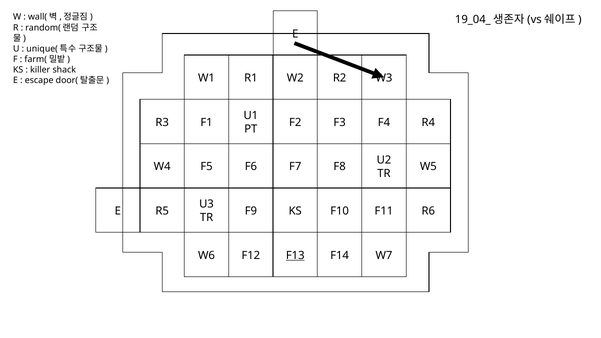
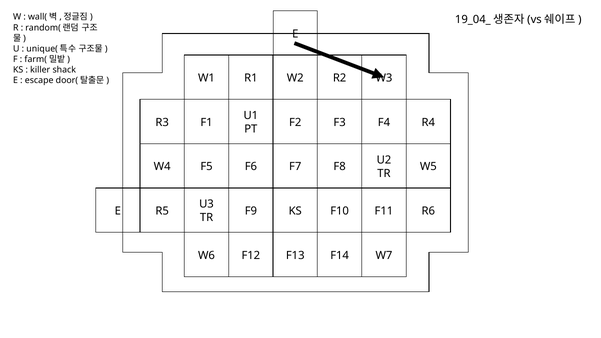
F13 underline: present -> none
